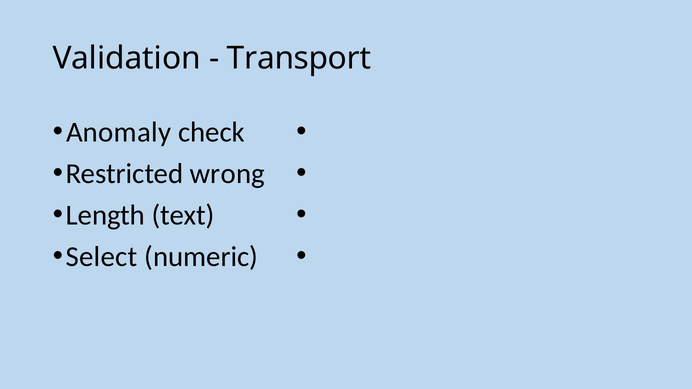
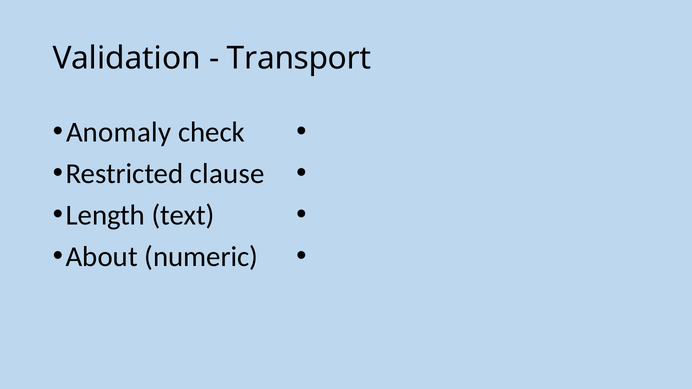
wrong: wrong -> clause
Select: Select -> About
